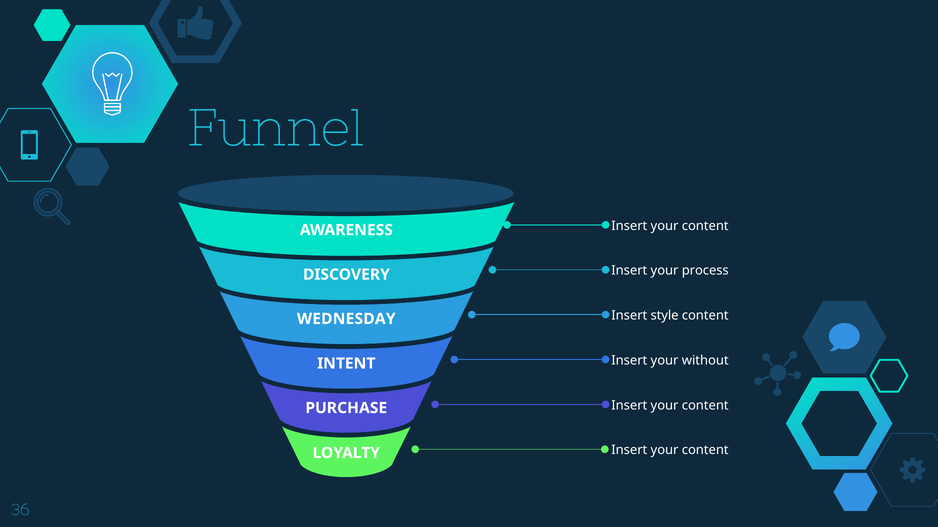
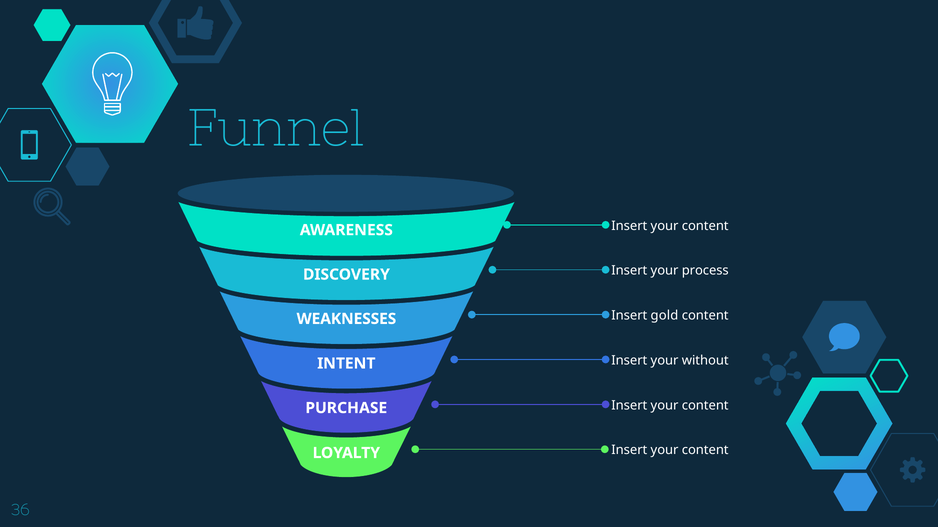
style: style -> gold
WEDNESDAY: WEDNESDAY -> WEAKNESSES
